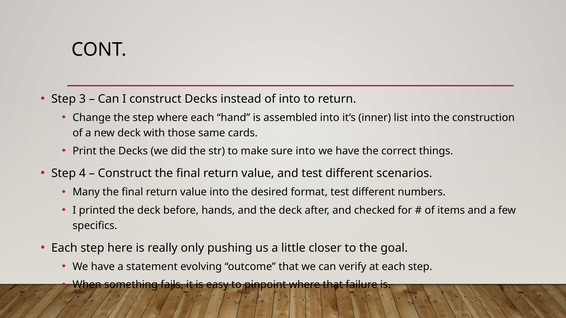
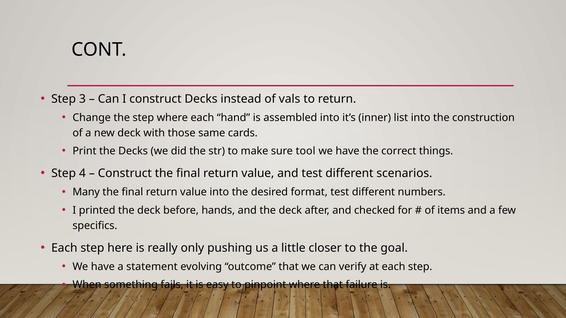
of into: into -> vals
sure into: into -> tool
